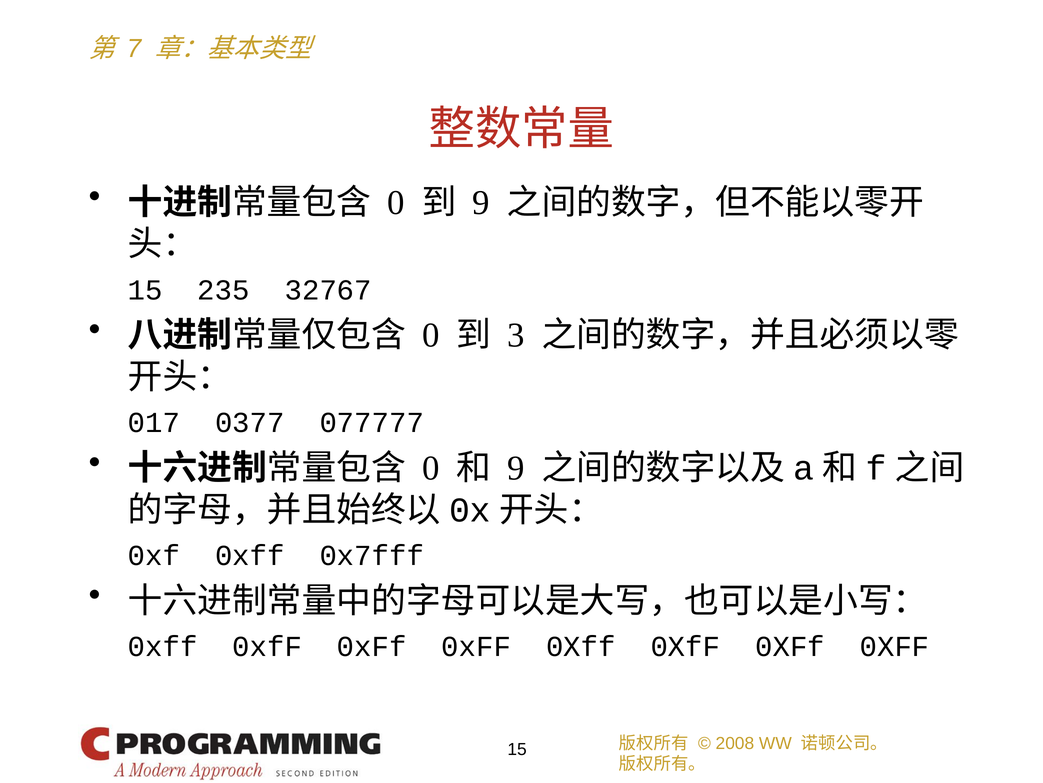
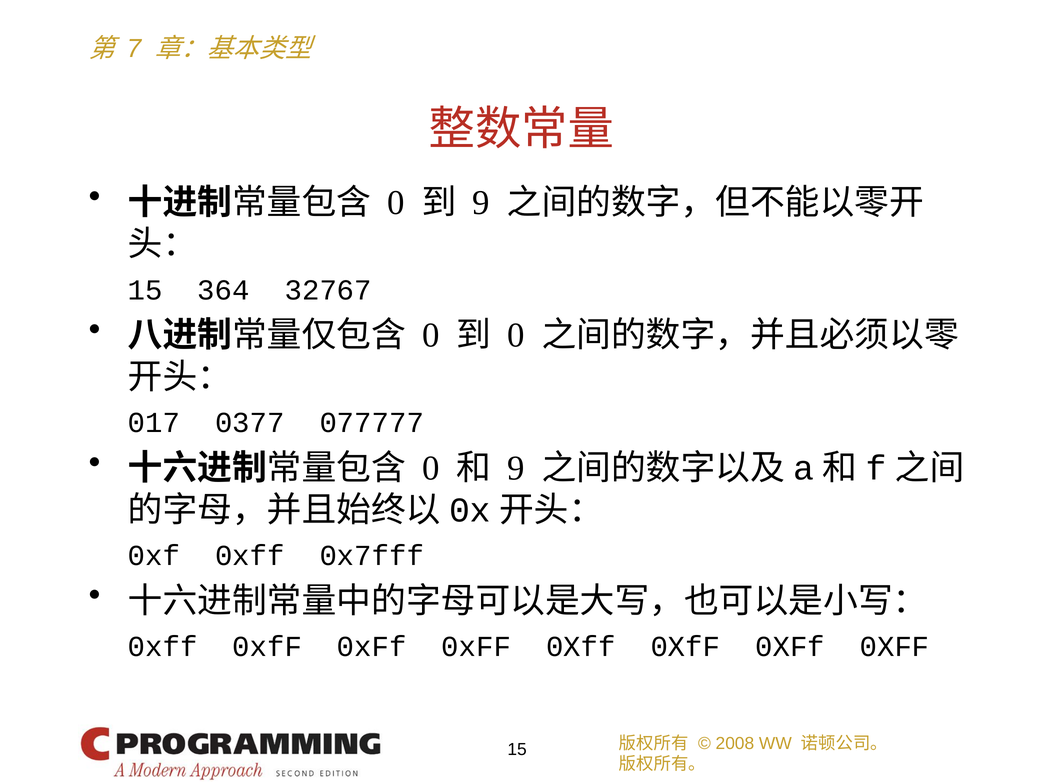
235: 235 -> 364
3 at (516, 335): 3 -> 0
